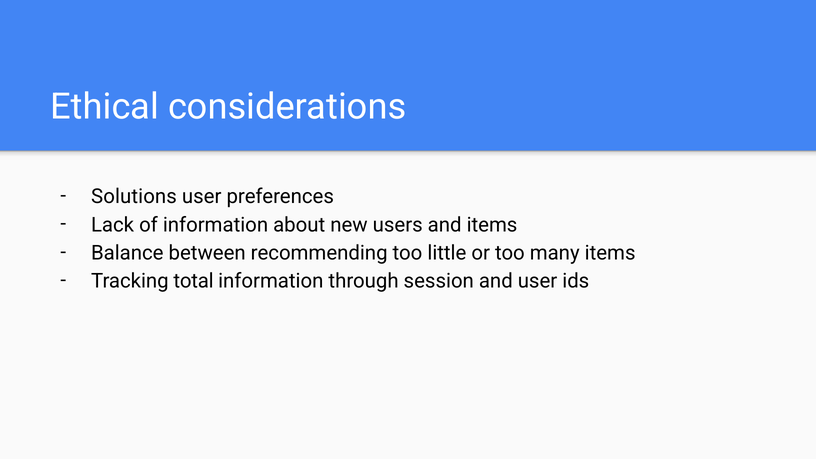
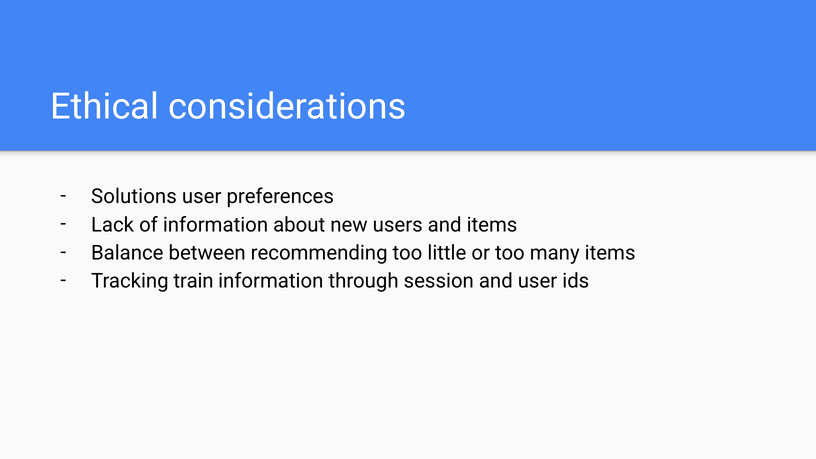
total: total -> train
